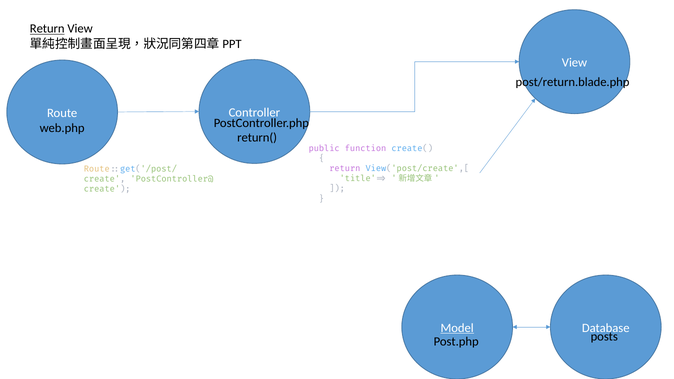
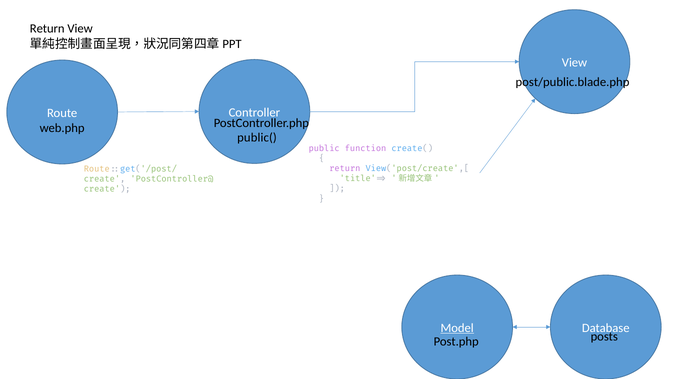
Return at (47, 29) underline: present -> none
post/return.blade.php: post/return.blade.php -> post/public.blade.php
return(: return( -> public(
